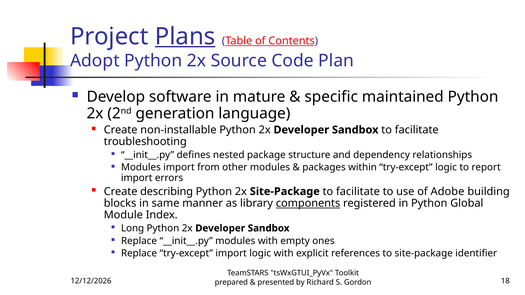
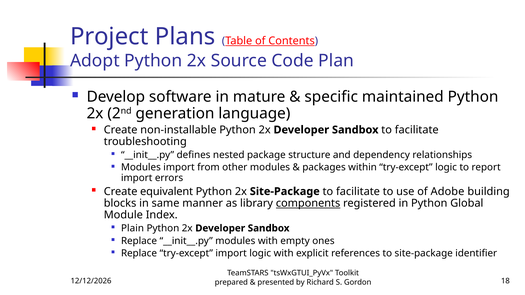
Plans underline: present -> none
describing: describing -> equivalent
Long: Long -> Plain
